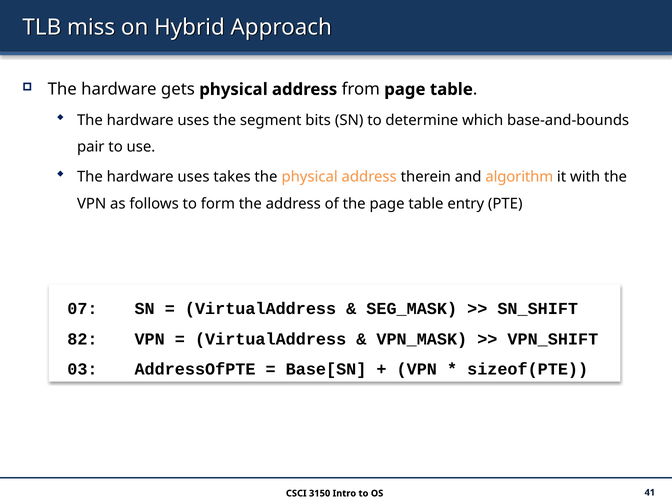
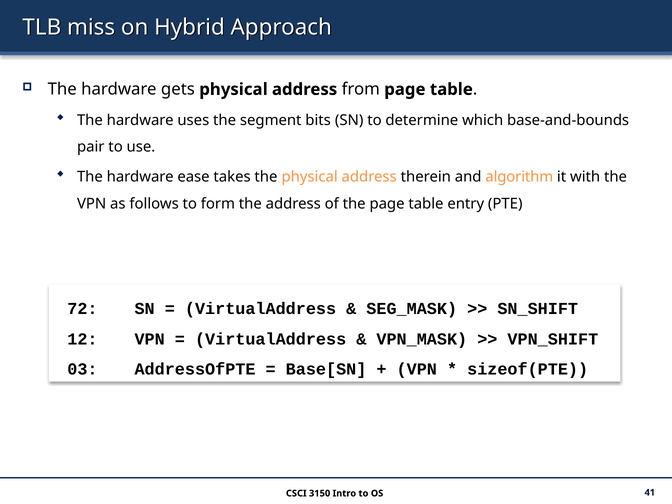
uses at (193, 177): uses -> ease
07: 07 -> 72
82: 82 -> 12
